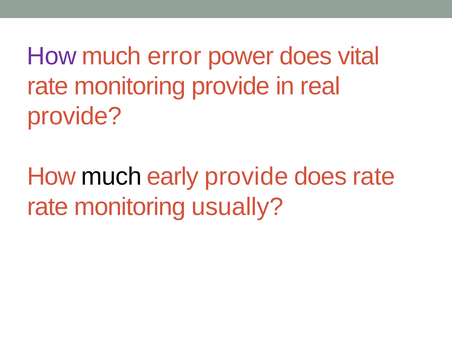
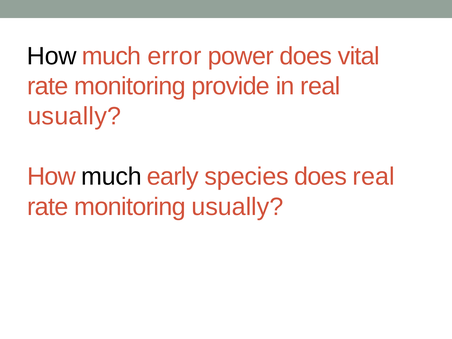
How at (52, 56) colour: purple -> black
provide at (75, 116): provide -> usually
early provide: provide -> species
does rate: rate -> real
